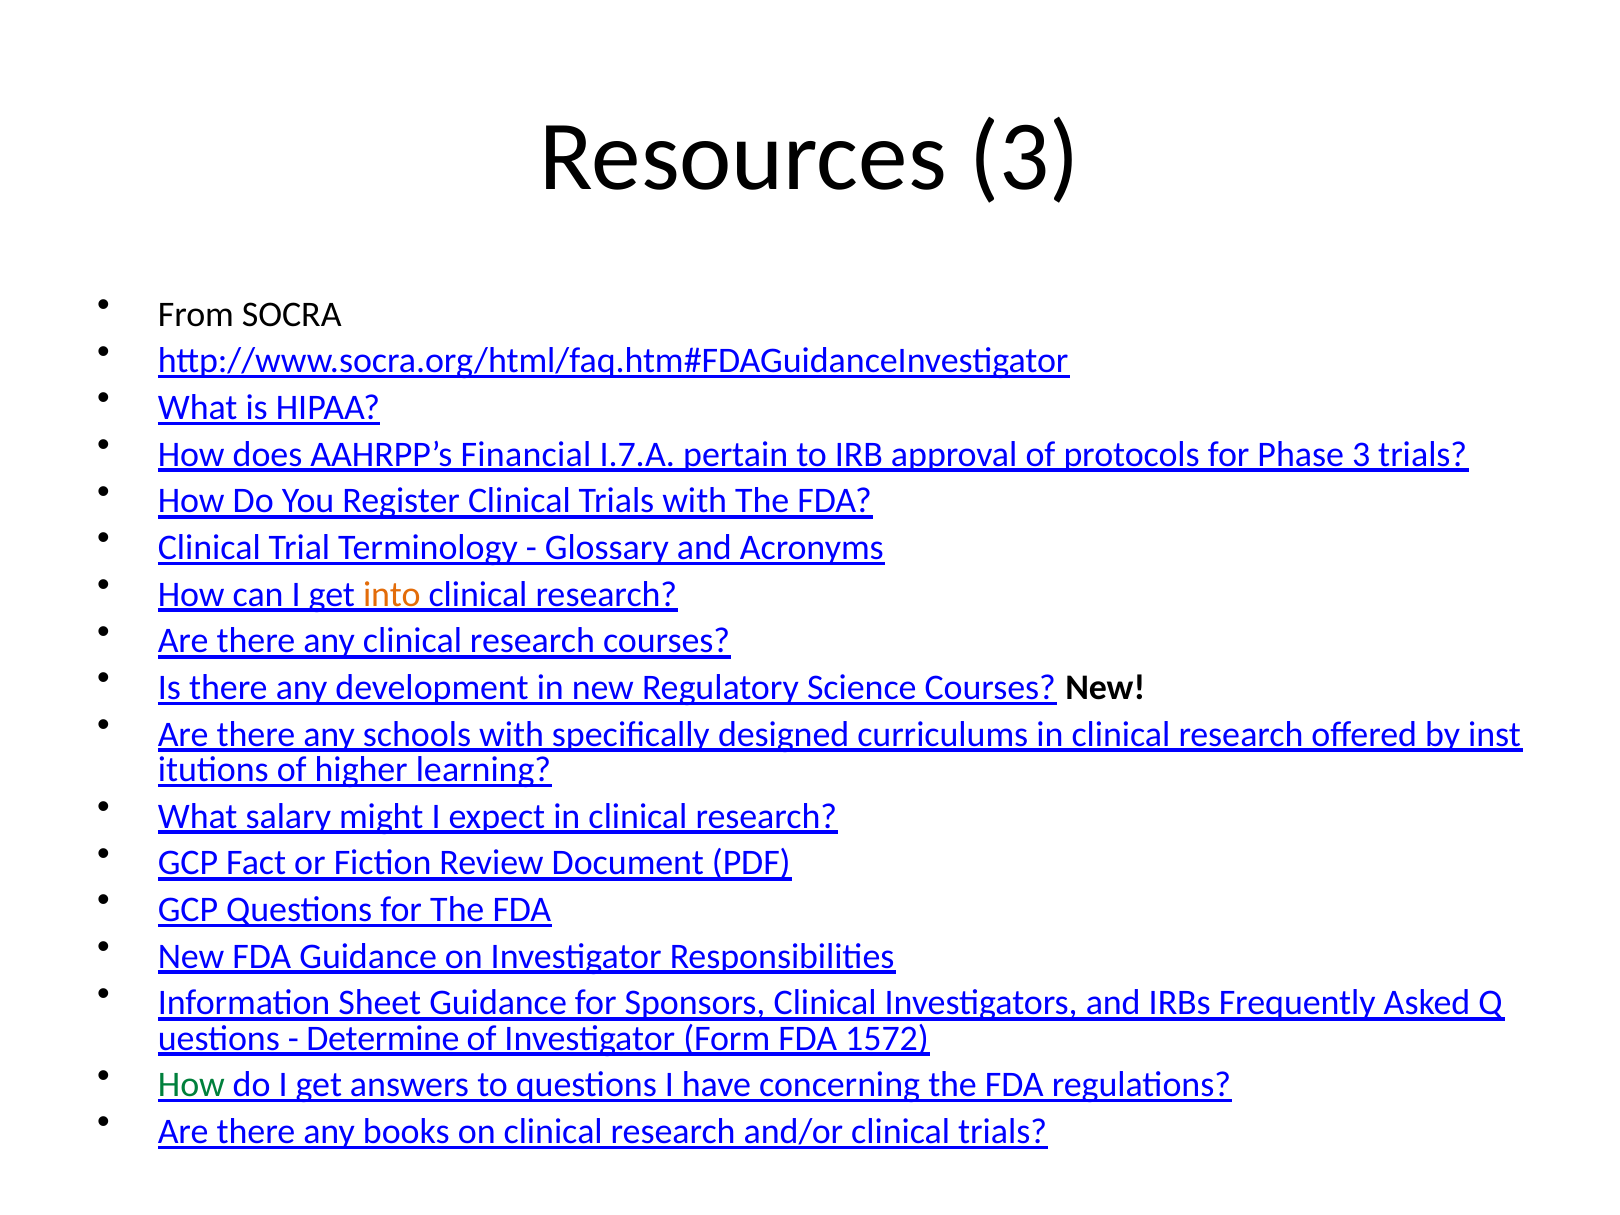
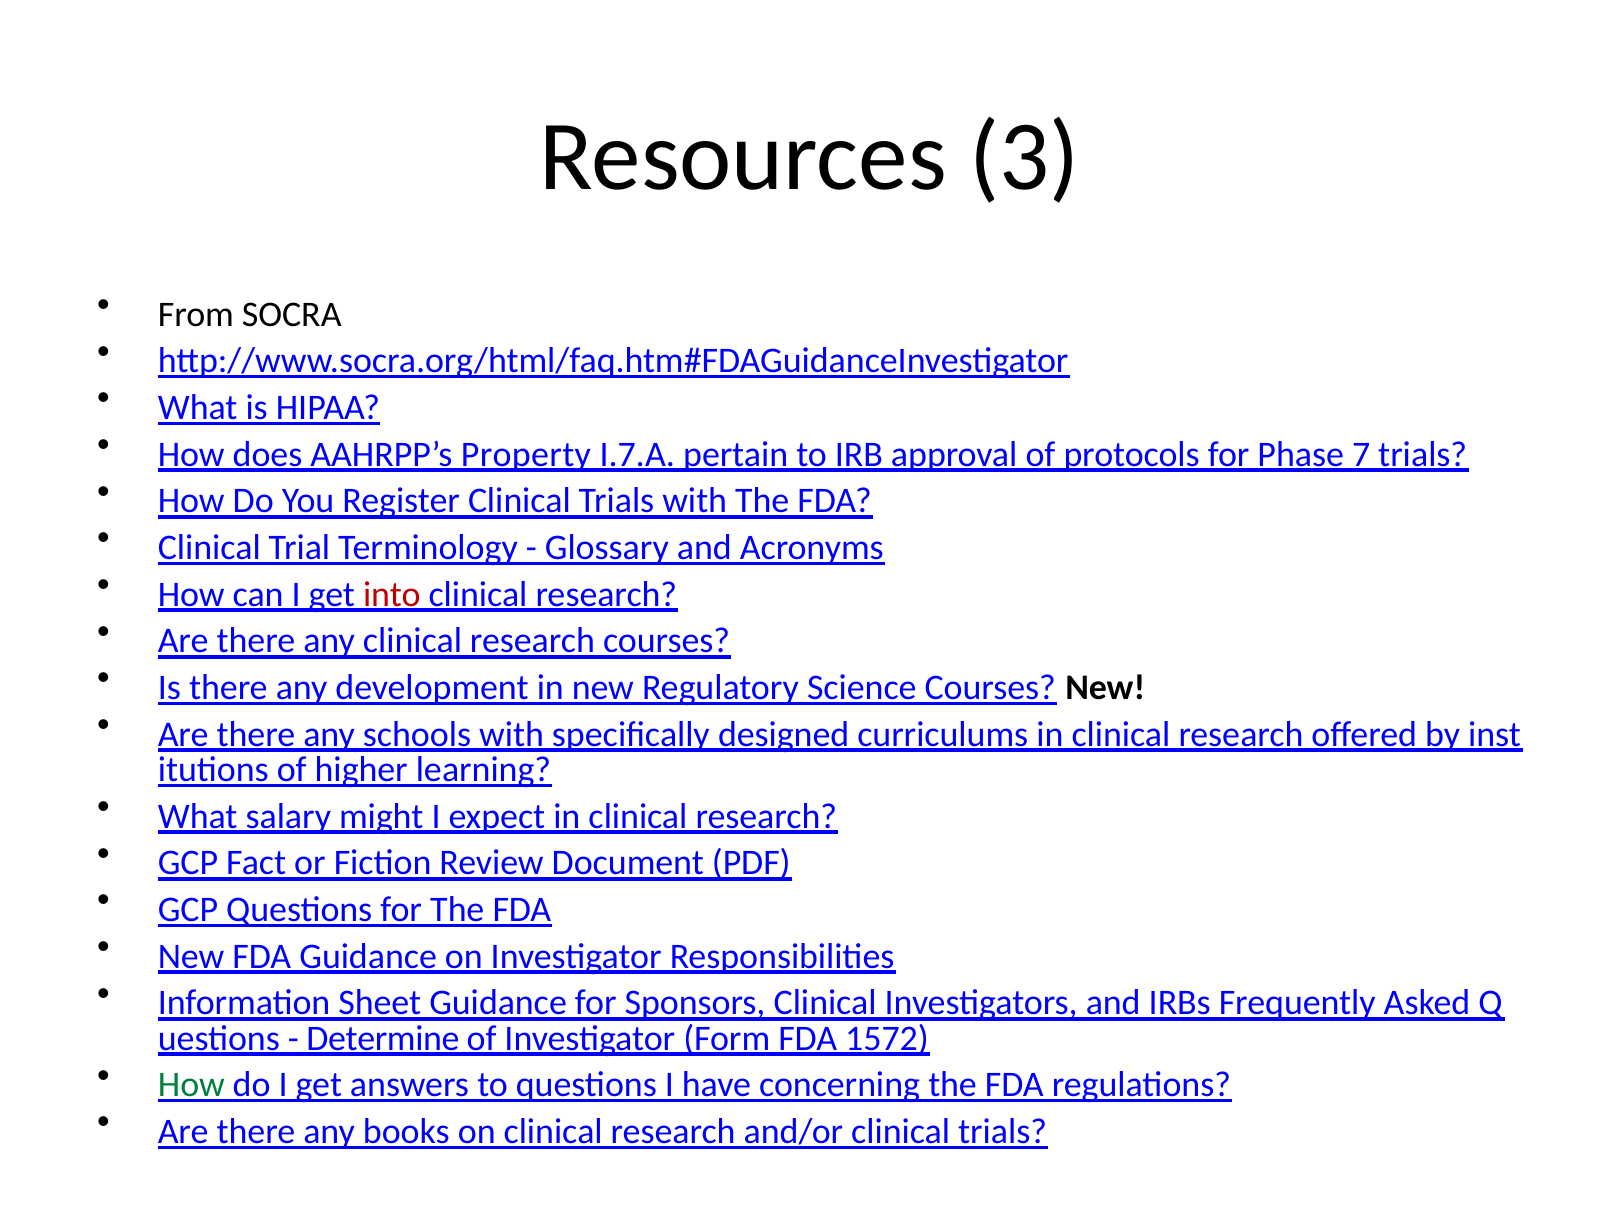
Financial: Financial -> Property
Phase 3: 3 -> 7
into colour: orange -> red
